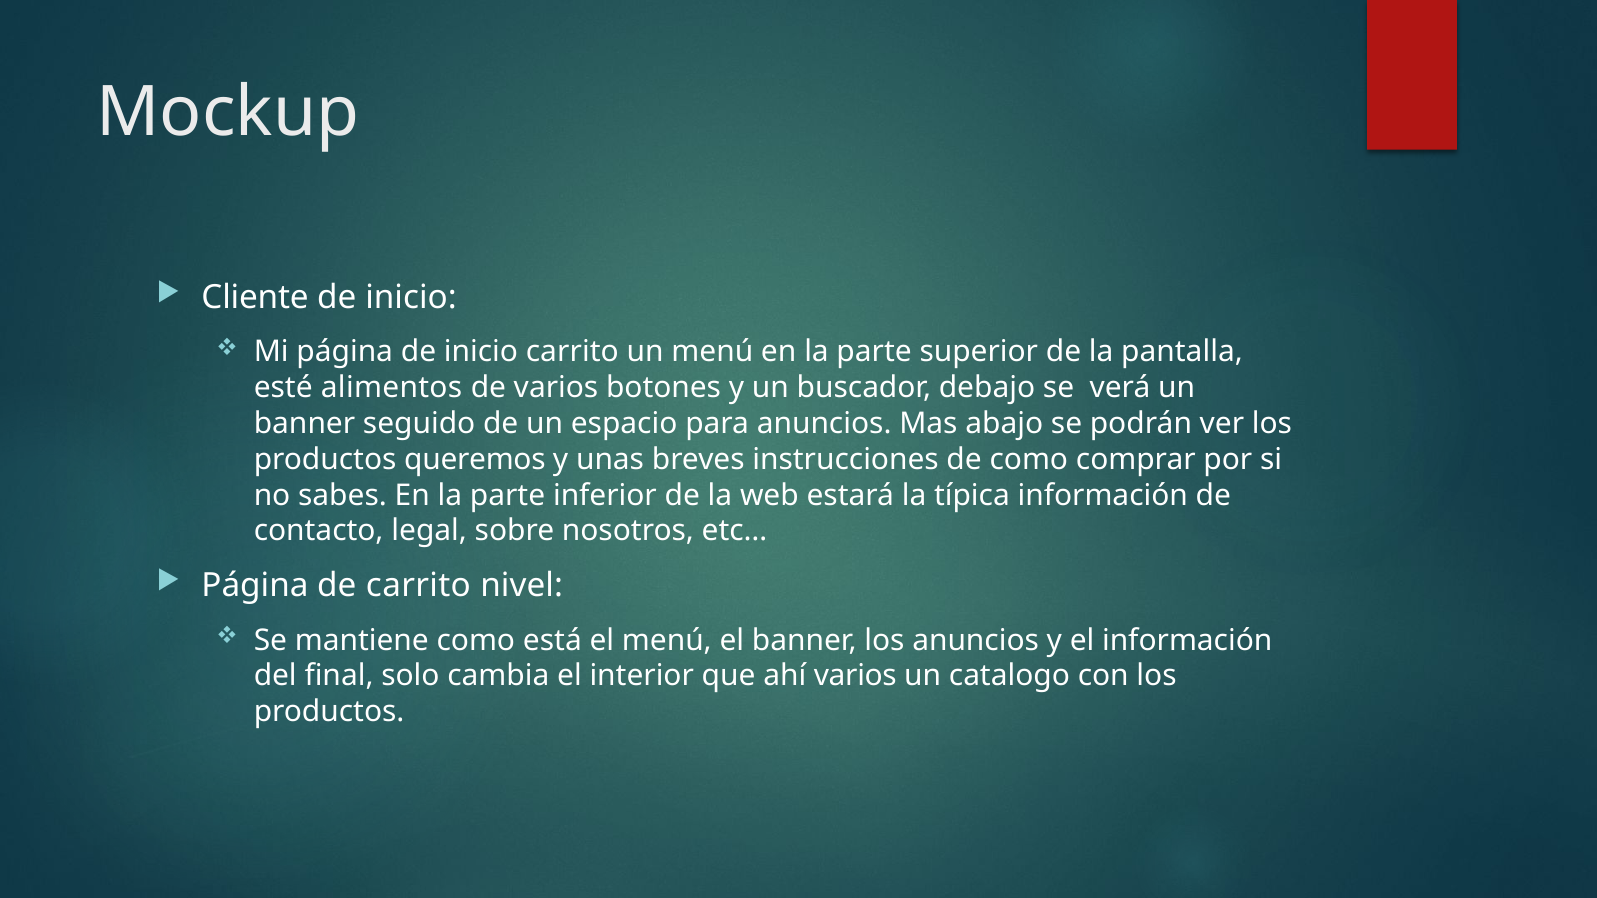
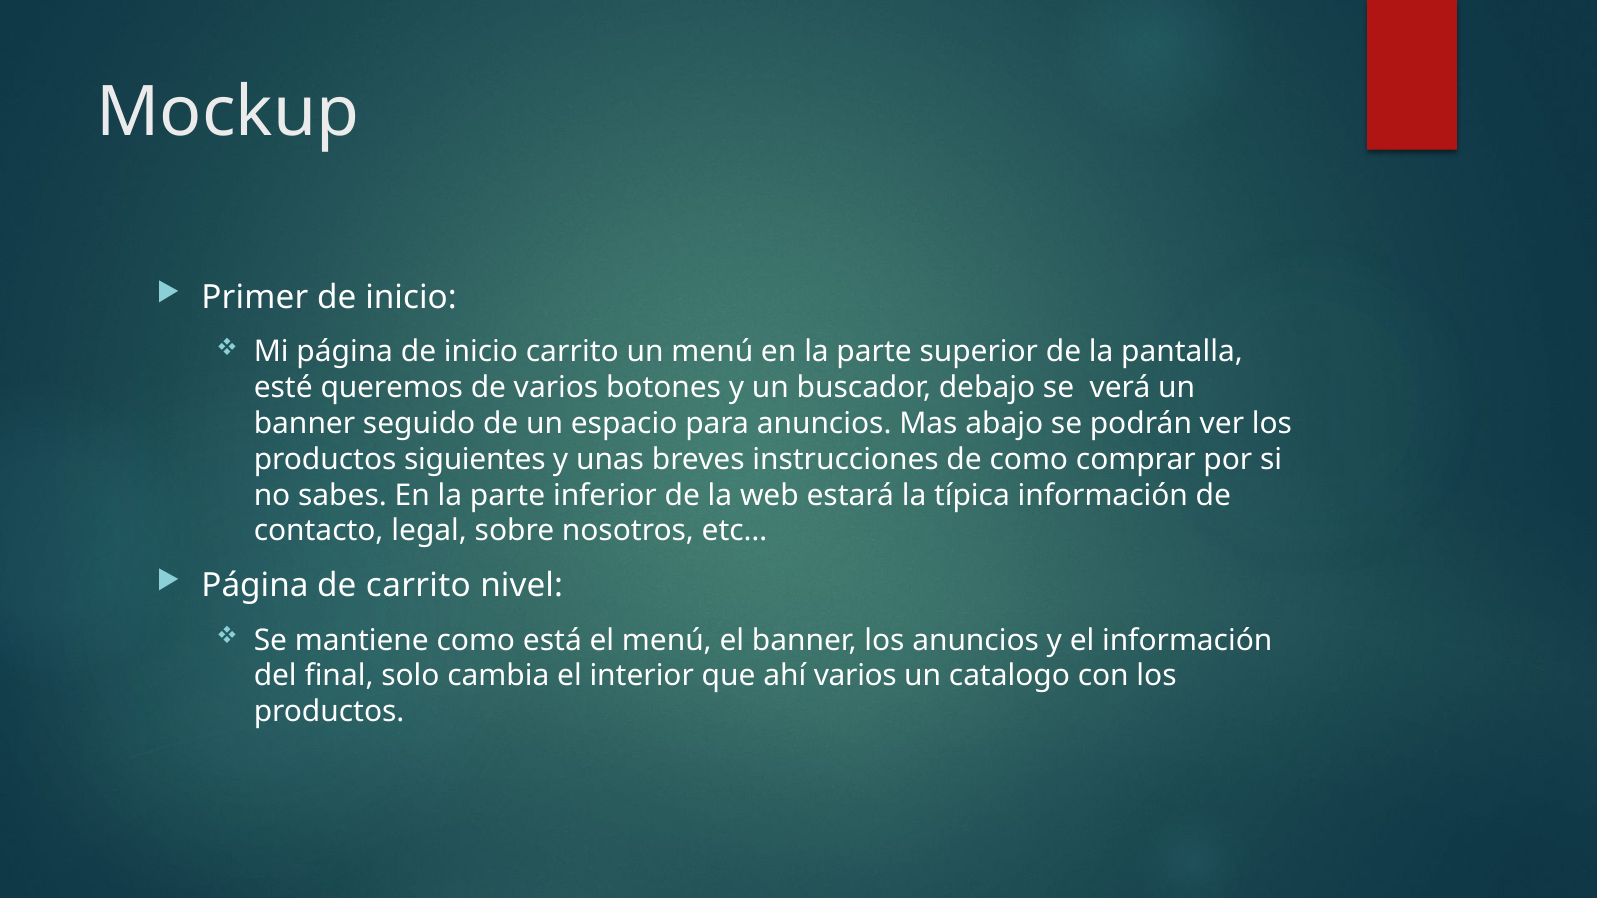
Cliente: Cliente -> Primer
alimentos: alimentos -> queremos
queremos: queremos -> siguientes
